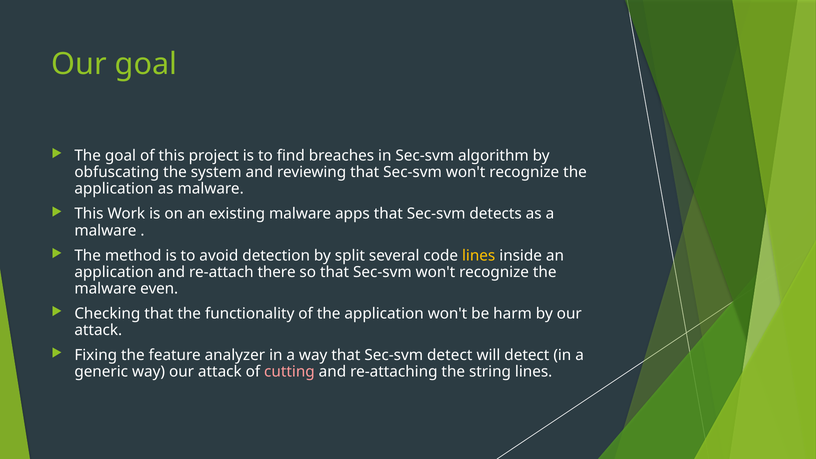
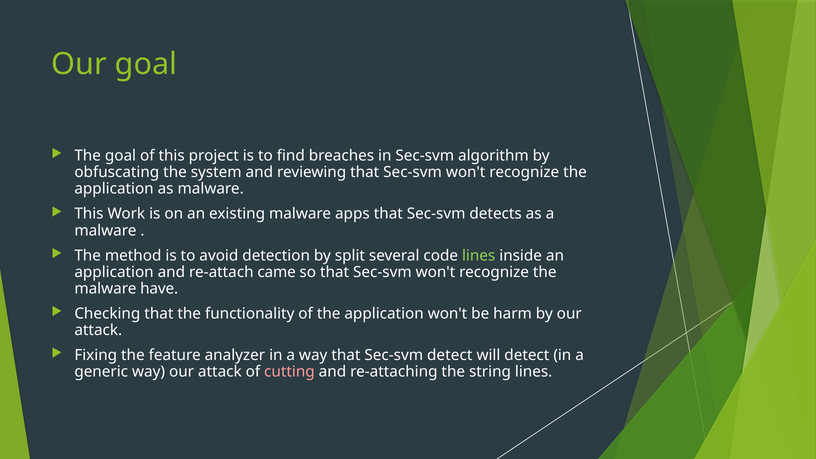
lines at (479, 256) colour: yellow -> light green
there: there -> came
even: even -> have
